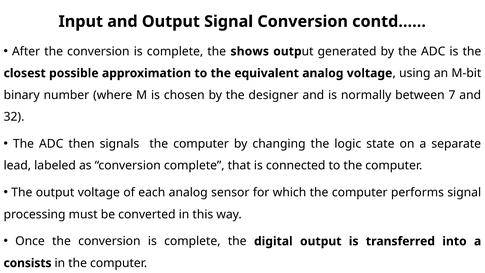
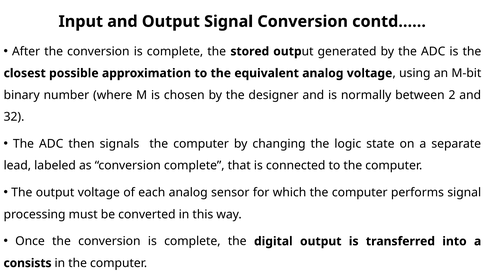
shows: shows -> stored
7: 7 -> 2
